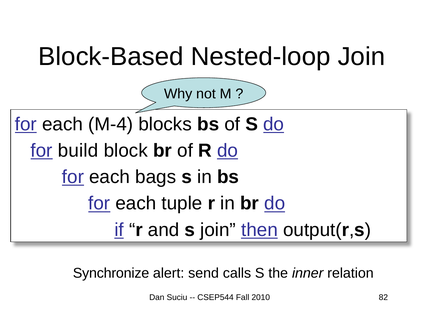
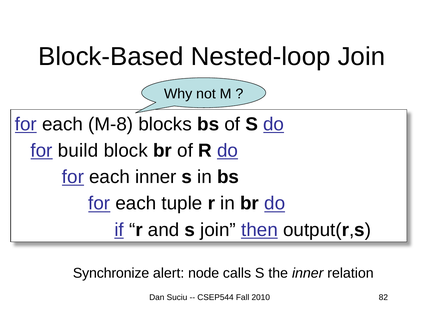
M-4: M-4 -> M-8
each bags: bags -> inner
send: send -> node
